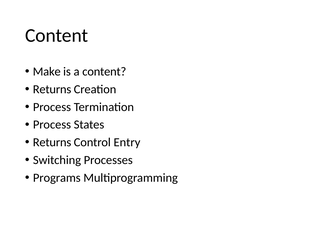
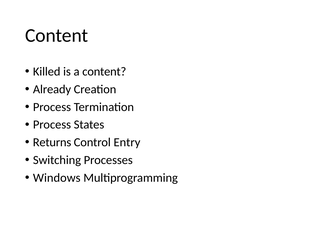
Make: Make -> Killed
Returns at (52, 89): Returns -> Already
Programs: Programs -> Windows
